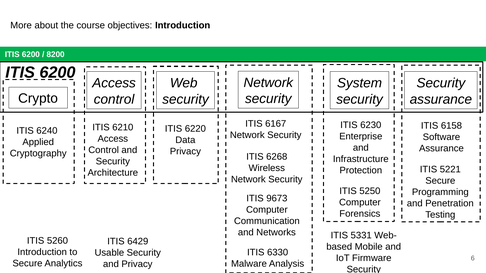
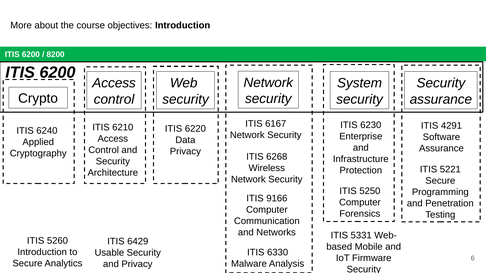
6158: 6158 -> 4291
9673: 9673 -> 9166
